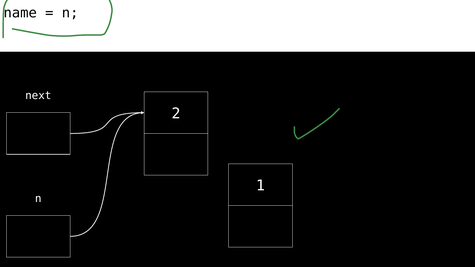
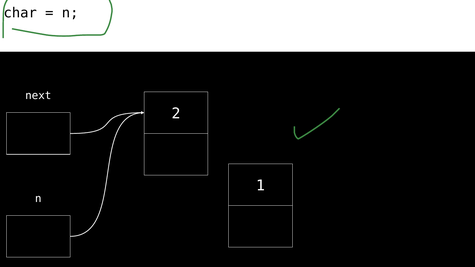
name: name -> char
